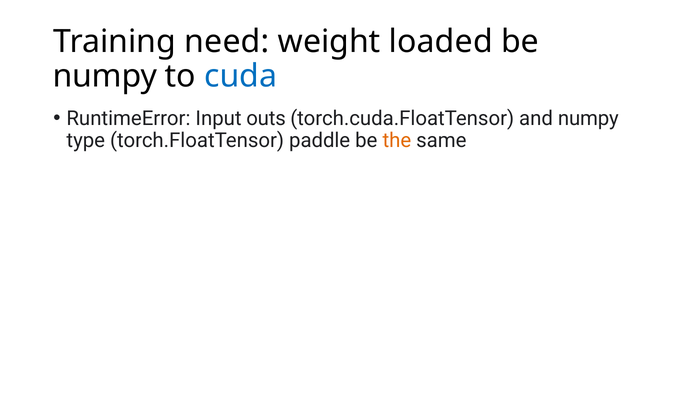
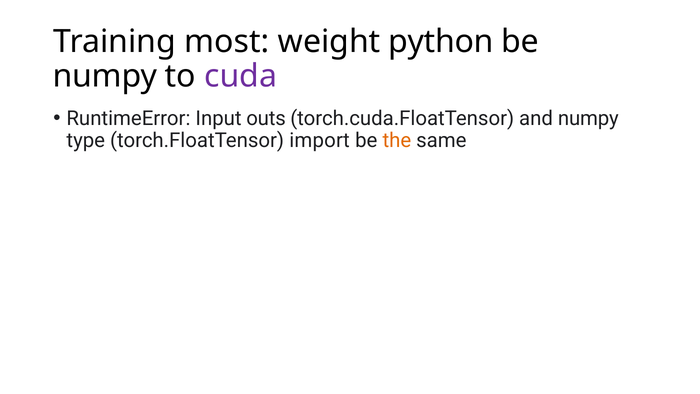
need: need -> most
loaded: loaded -> python
cuda colour: blue -> purple
paddle: paddle -> import
